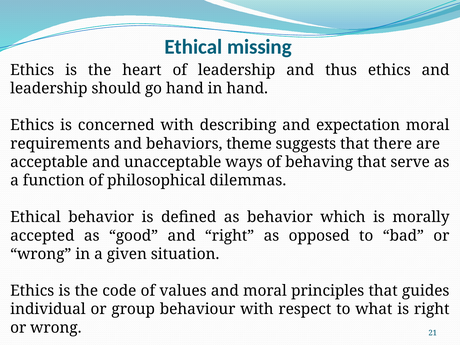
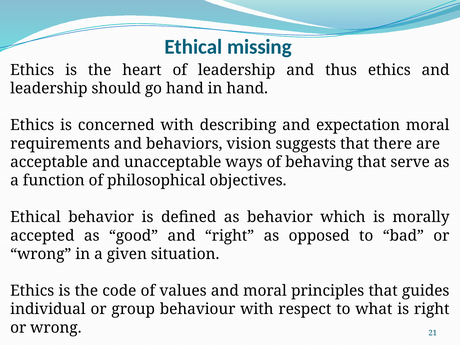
theme: theme -> vision
dilemmas: dilemmas -> objectives
